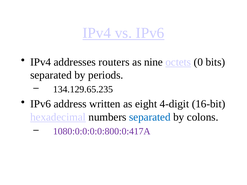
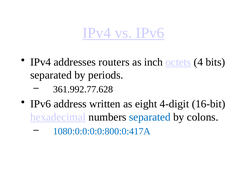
nine: nine -> inch
0: 0 -> 4
134.129.65.235: 134.129.65.235 -> 361.992.77.628
1080:0:0:0:0:800:0:417A colour: purple -> blue
